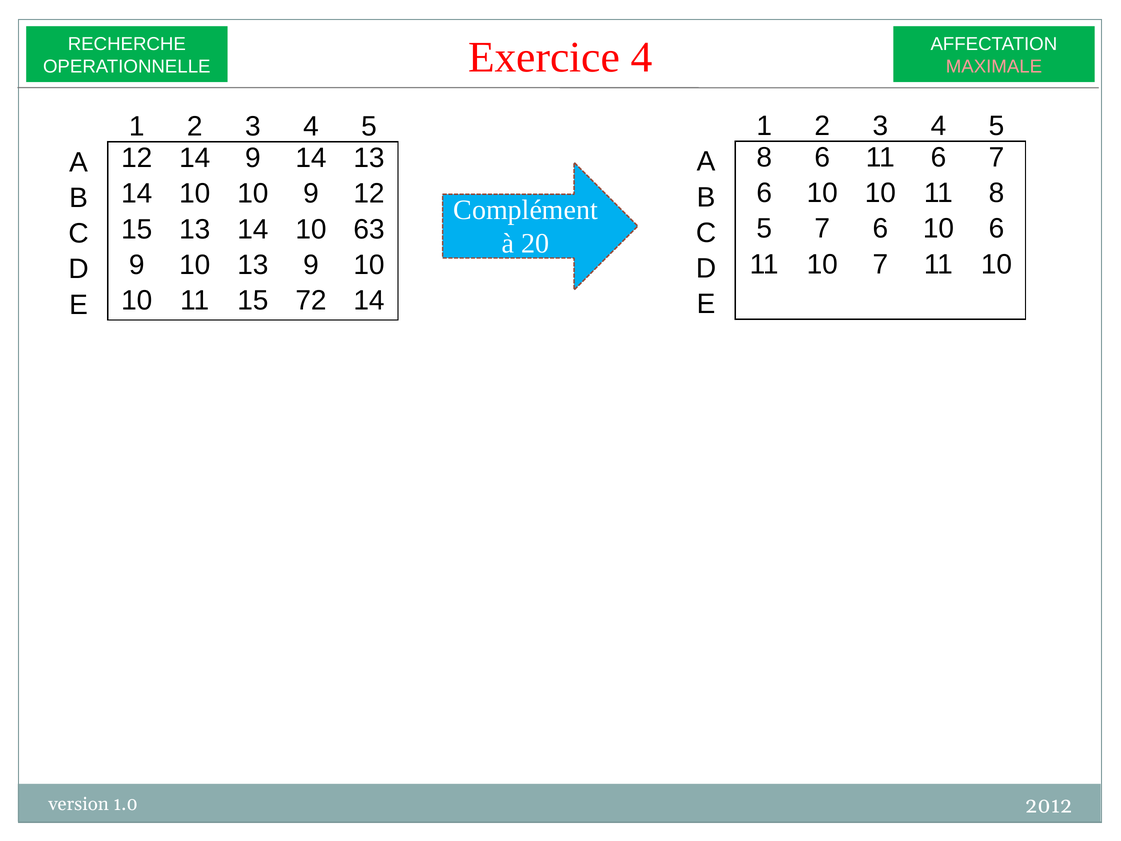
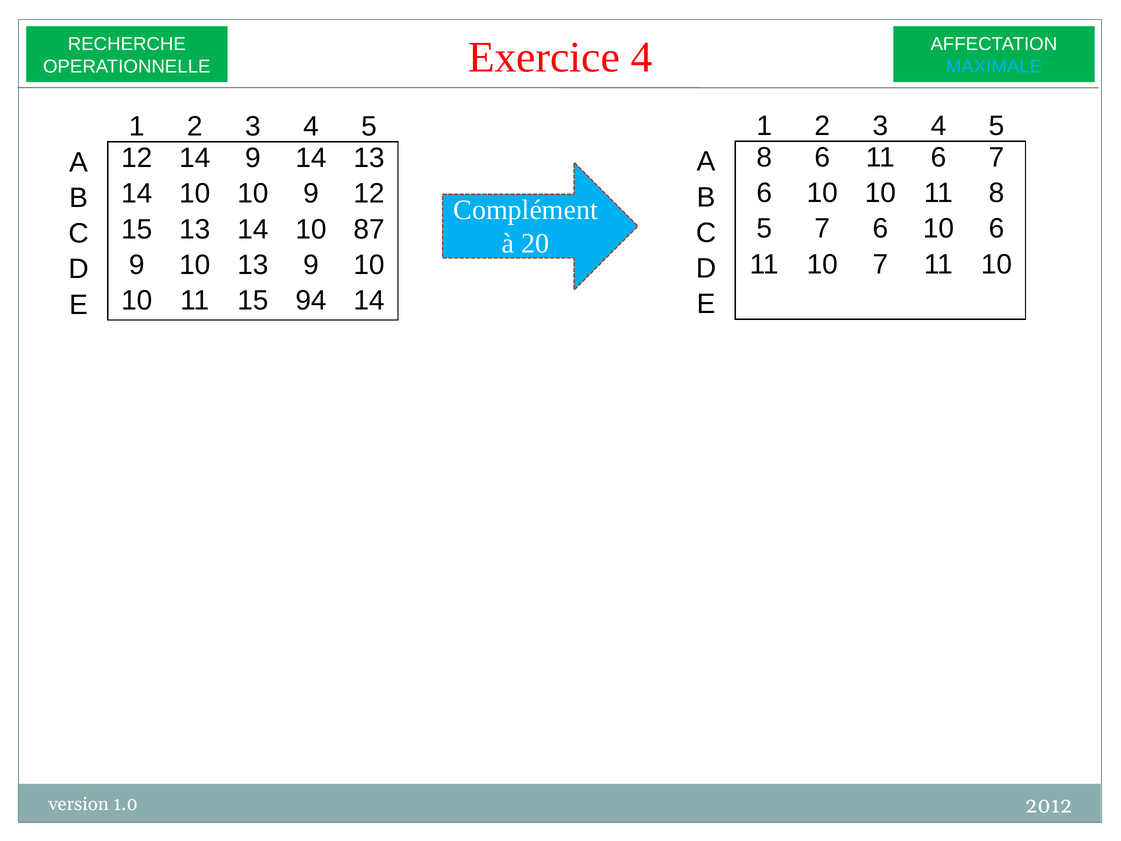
MAXIMALE colour: pink -> light blue
63: 63 -> 87
72: 72 -> 94
